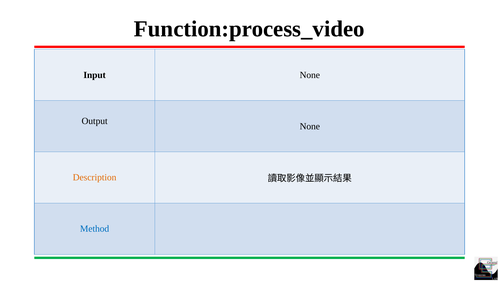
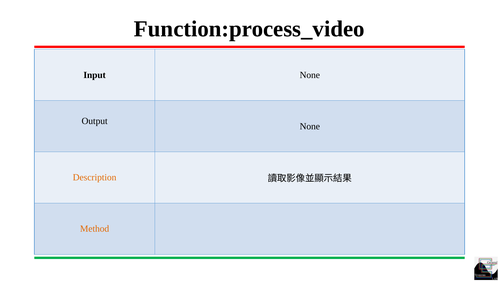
Method colour: blue -> orange
